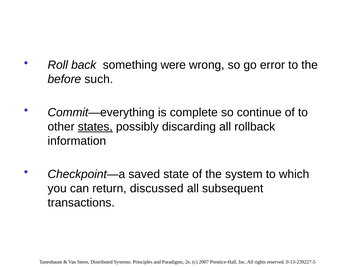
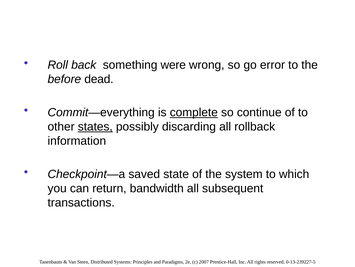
such: such -> dead
complete underline: none -> present
discussed: discussed -> bandwidth
